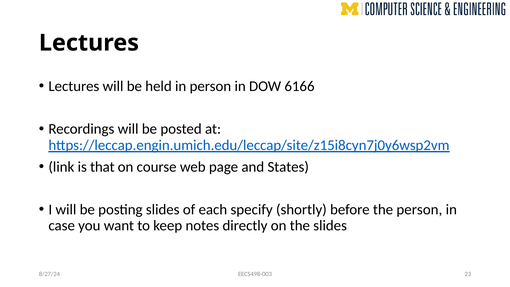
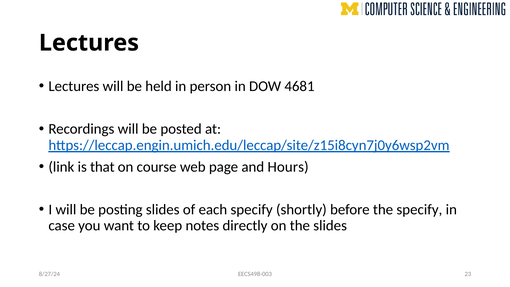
6166: 6166 -> 4681
States: States -> Hours
the person: person -> specify
